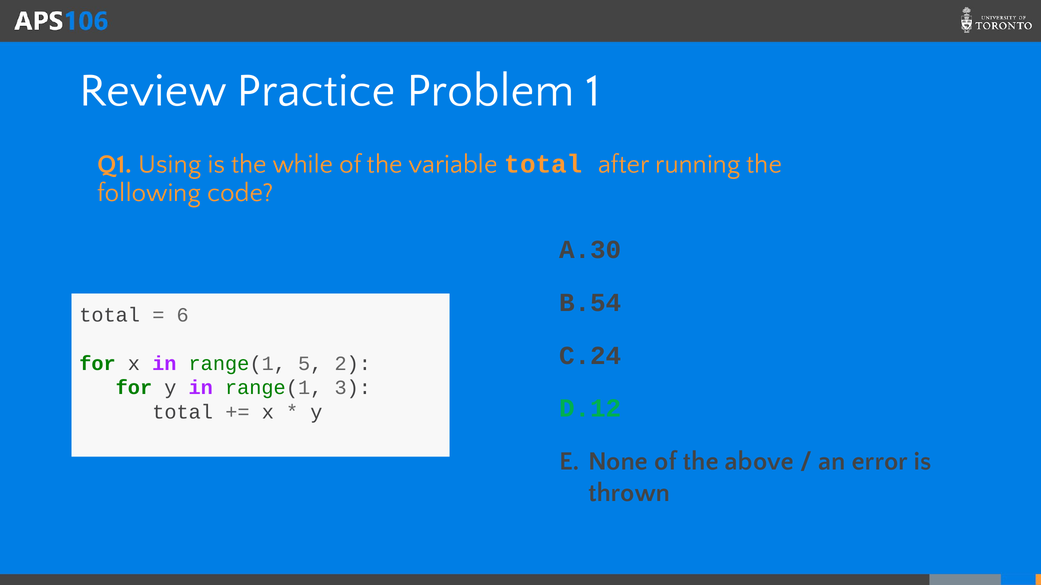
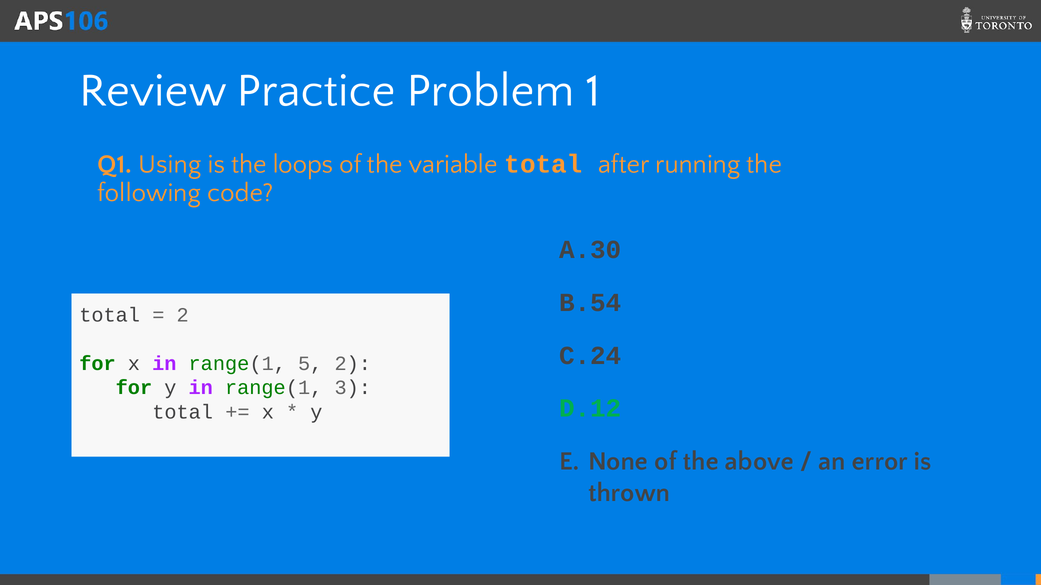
while: while -> loops
6 at (183, 315): 6 -> 2
